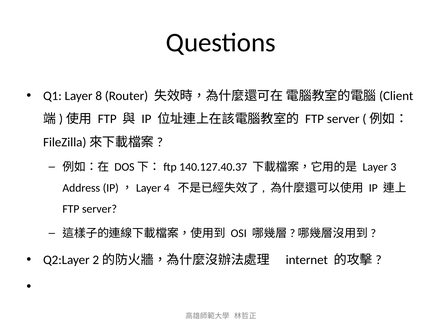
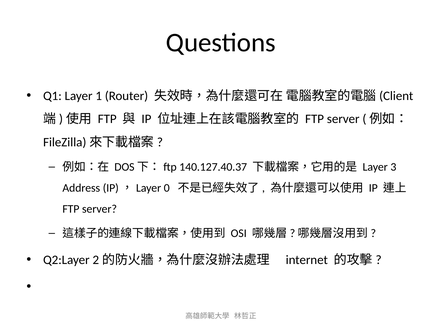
8: 8 -> 1
4: 4 -> 0
